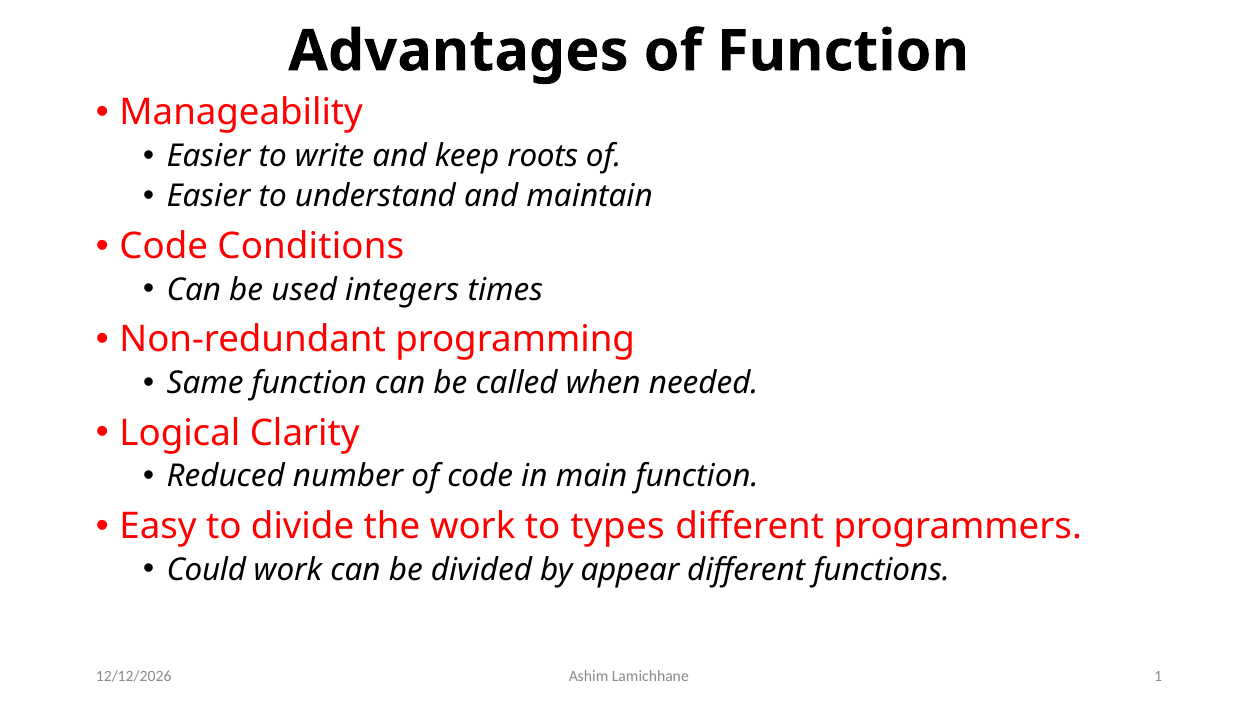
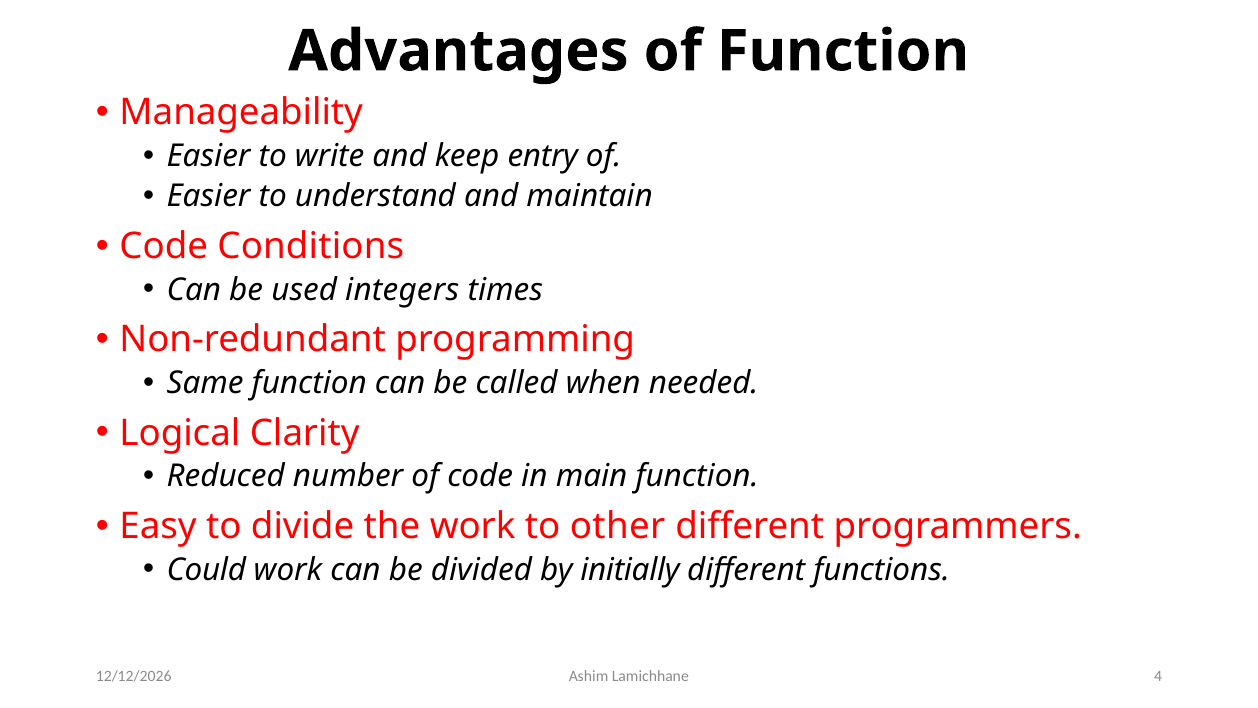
roots: roots -> entry
types: types -> other
appear: appear -> initially
1: 1 -> 4
